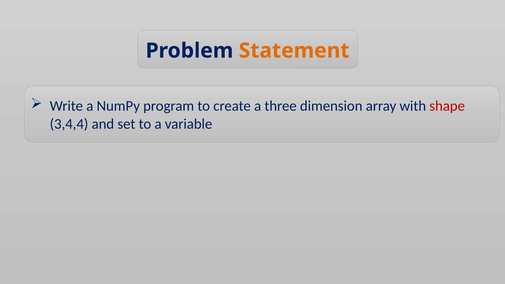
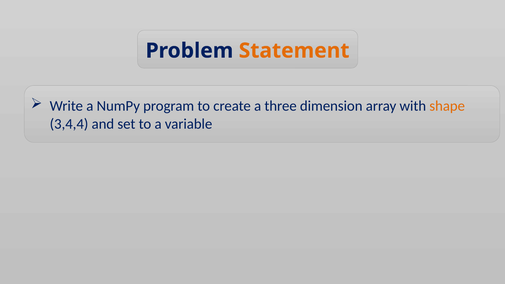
shape colour: red -> orange
